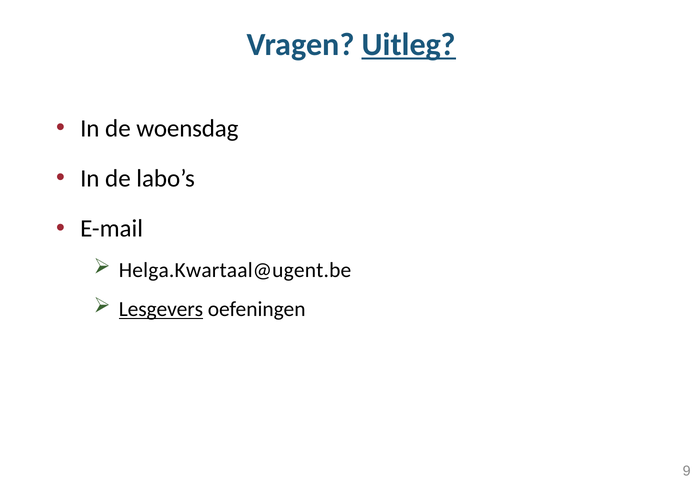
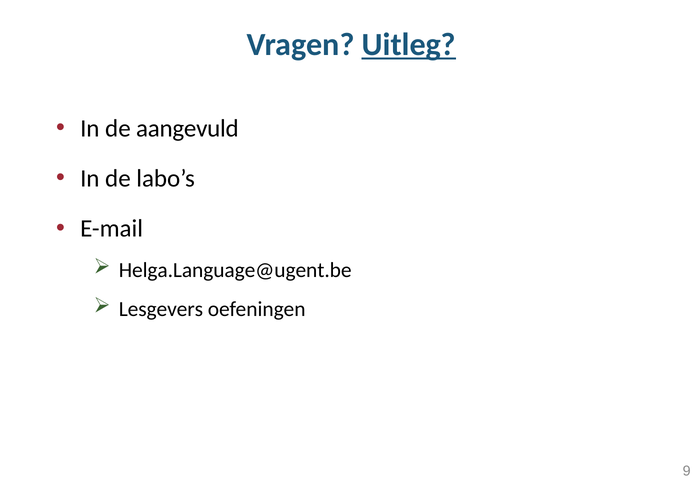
woensdag: woensdag -> aangevuld
Helga.Kwartaal@ugent.be: Helga.Kwartaal@ugent.be -> Helga.Language@ugent.be
Lesgevers underline: present -> none
